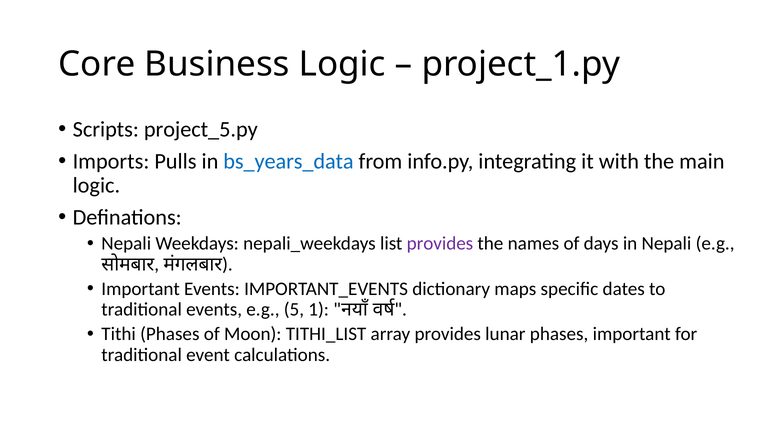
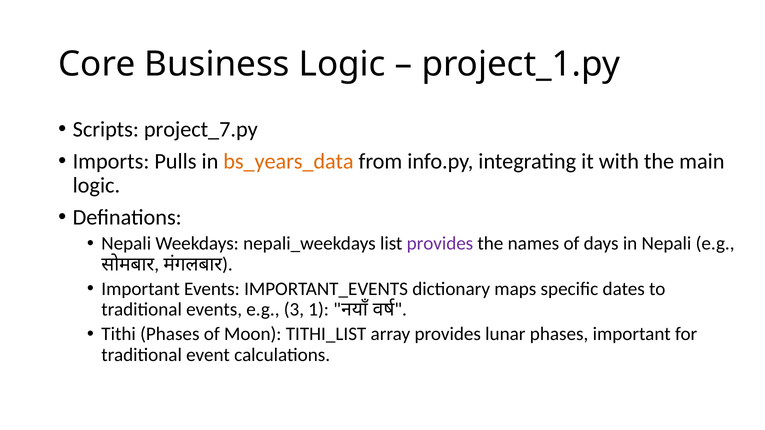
project_5.py: project_5.py -> project_7.py
bs_years_data colour: blue -> orange
5: 5 -> 3
